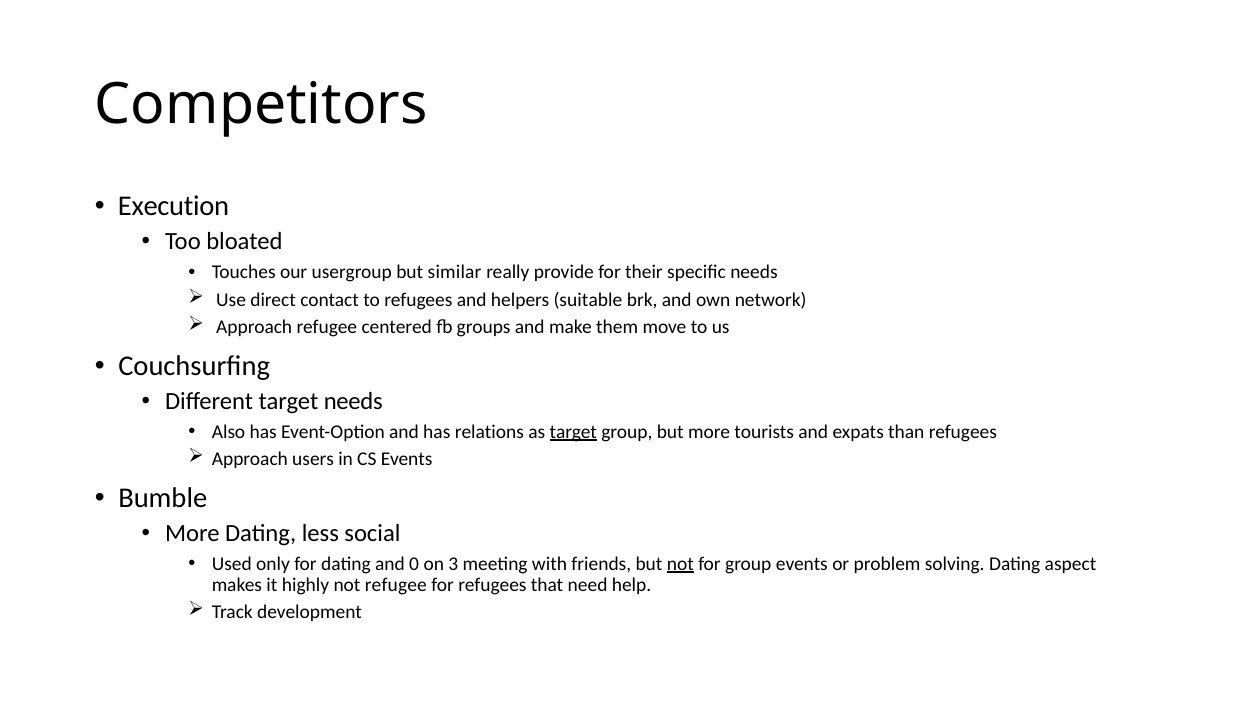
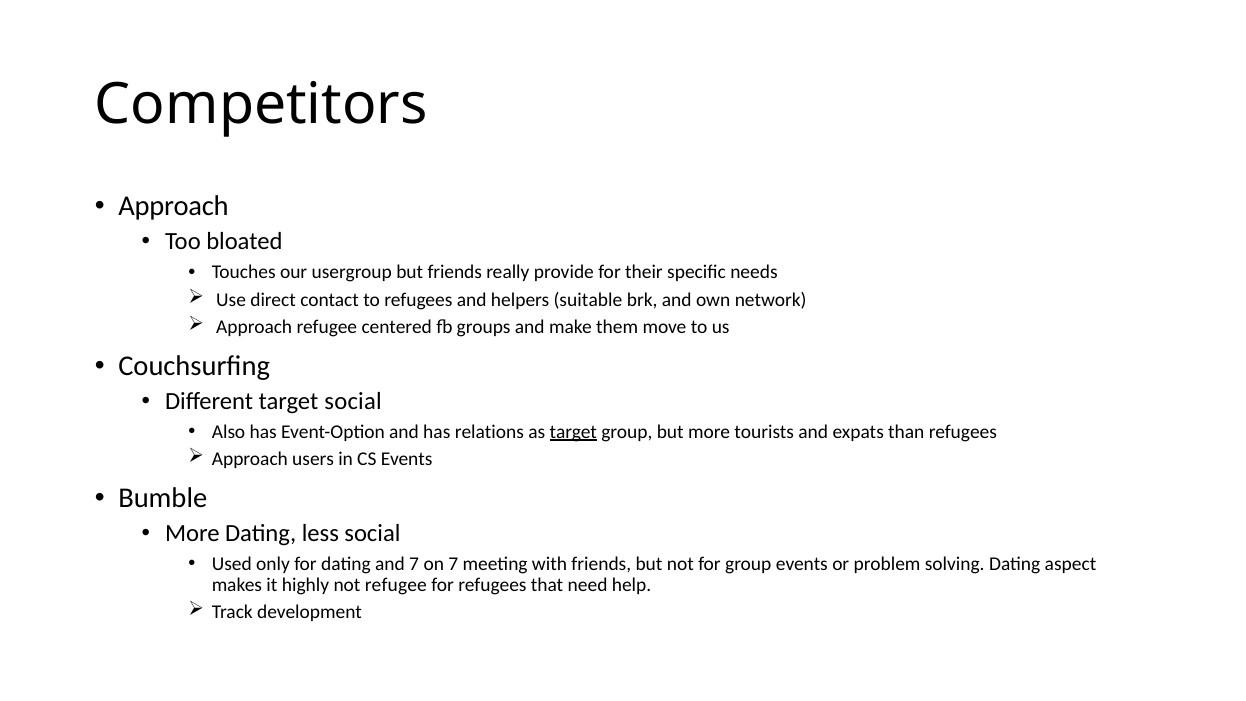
Execution at (174, 206): Execution -> Approach
but similar: similar -> friends
target needs: needs -> social
and 0: 0 -> 7
on 3: 3 -> 7
not at (680, 564) underline: present -> none
